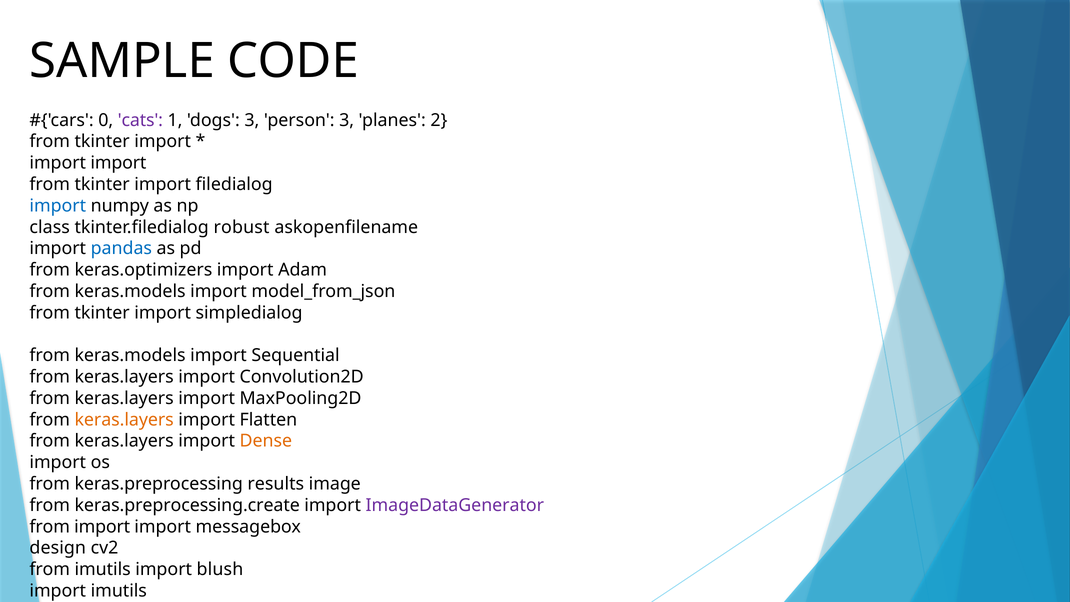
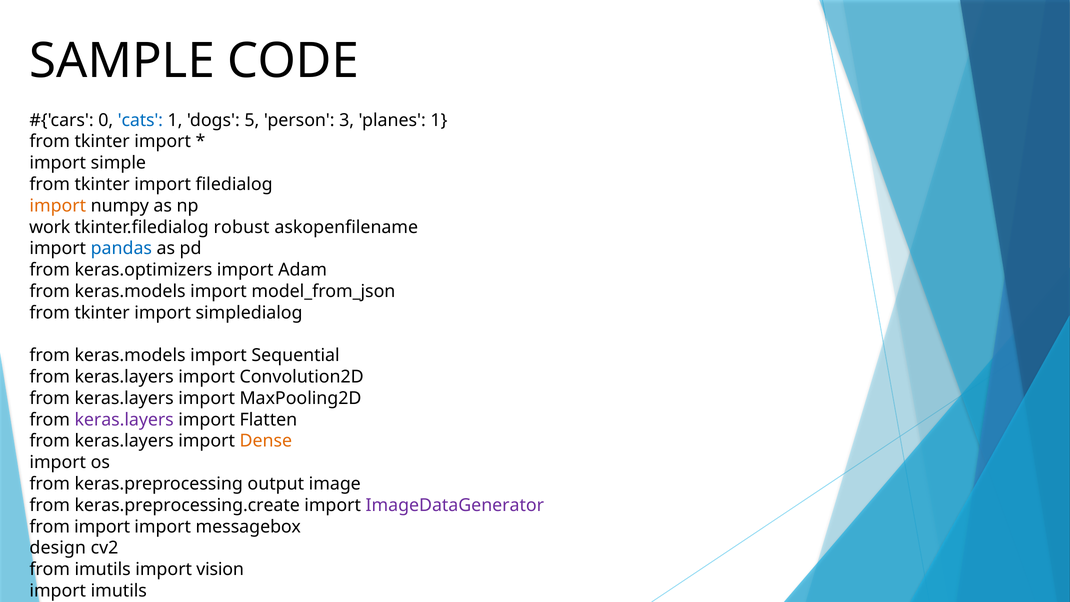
cats colour: purple -> blue
dogs 3: 3 -> 5
planes 2: 2 -> 1
import at (118, 163): import -> simple
import at (58, 206) colour: blue -> orange
class: class -> work
keras.layers at (124, 420) colour: orange -> purple
results: results -> output
blush: blush -> vision
